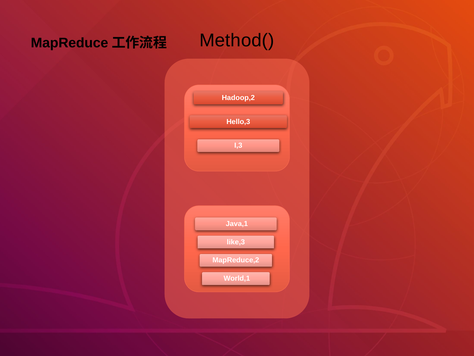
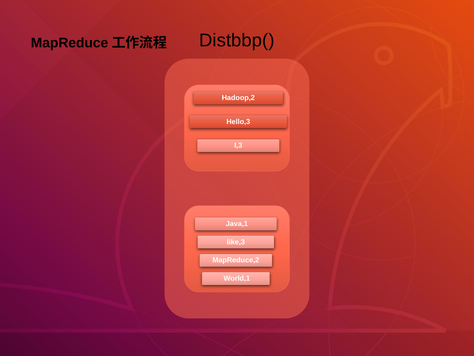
Method(: Method( -> Distbbp(
